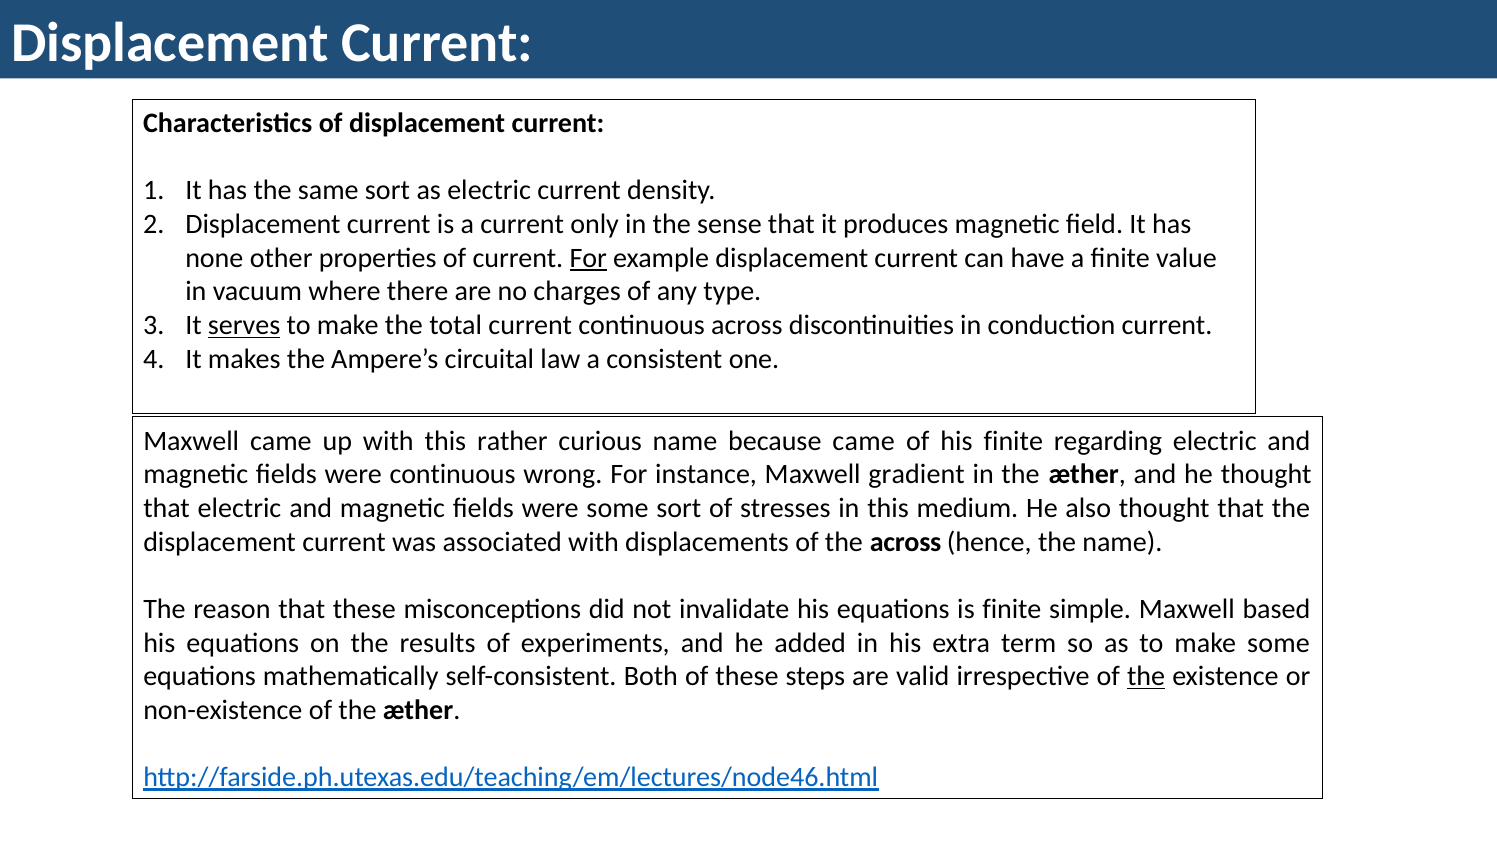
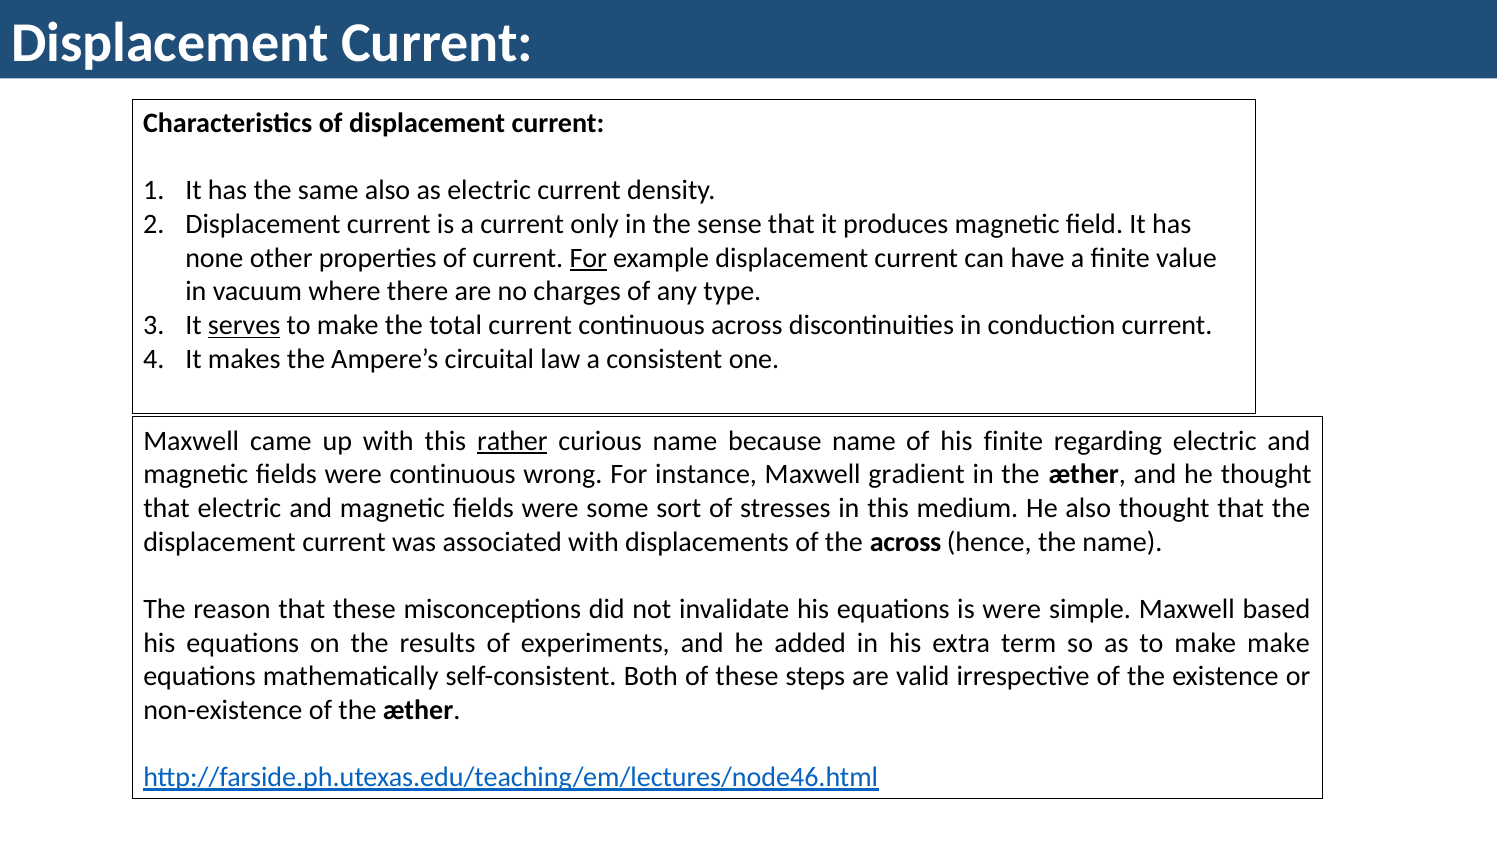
same sort: sort -> also
rather underline: none -> present
because came: came -> name
is finite: finite -> were
make some: some -> make
the at (1146, 677) underline: present -> none
